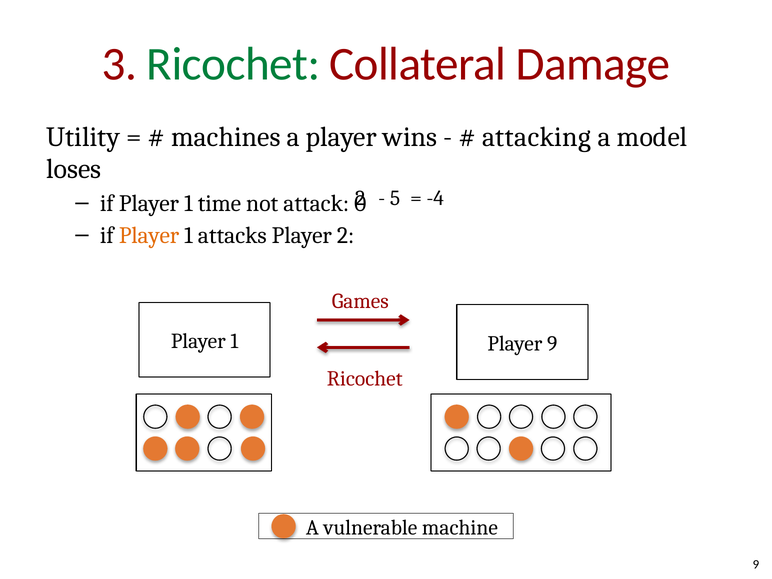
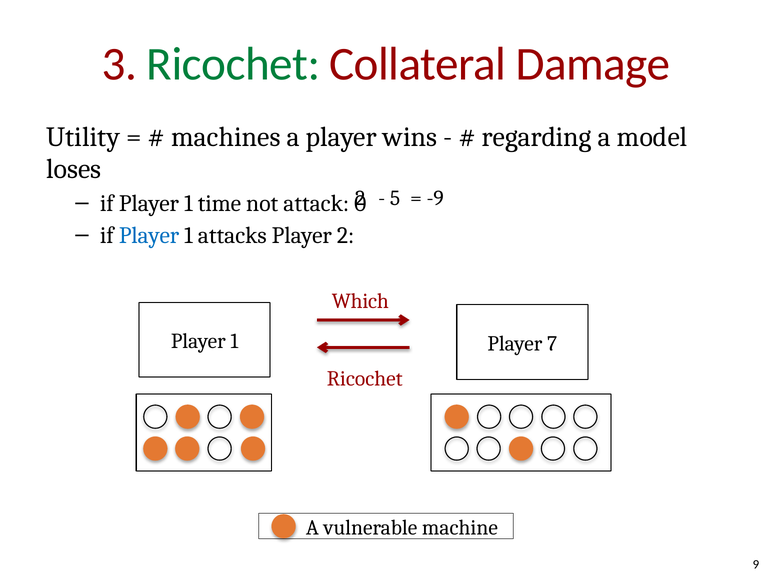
attacking: attacking -> regarding
-4: -4 -> -9
Player at (149, 235) colour: orange -> blue
Games: Games -> Which
Player 9: 9 -> 7
